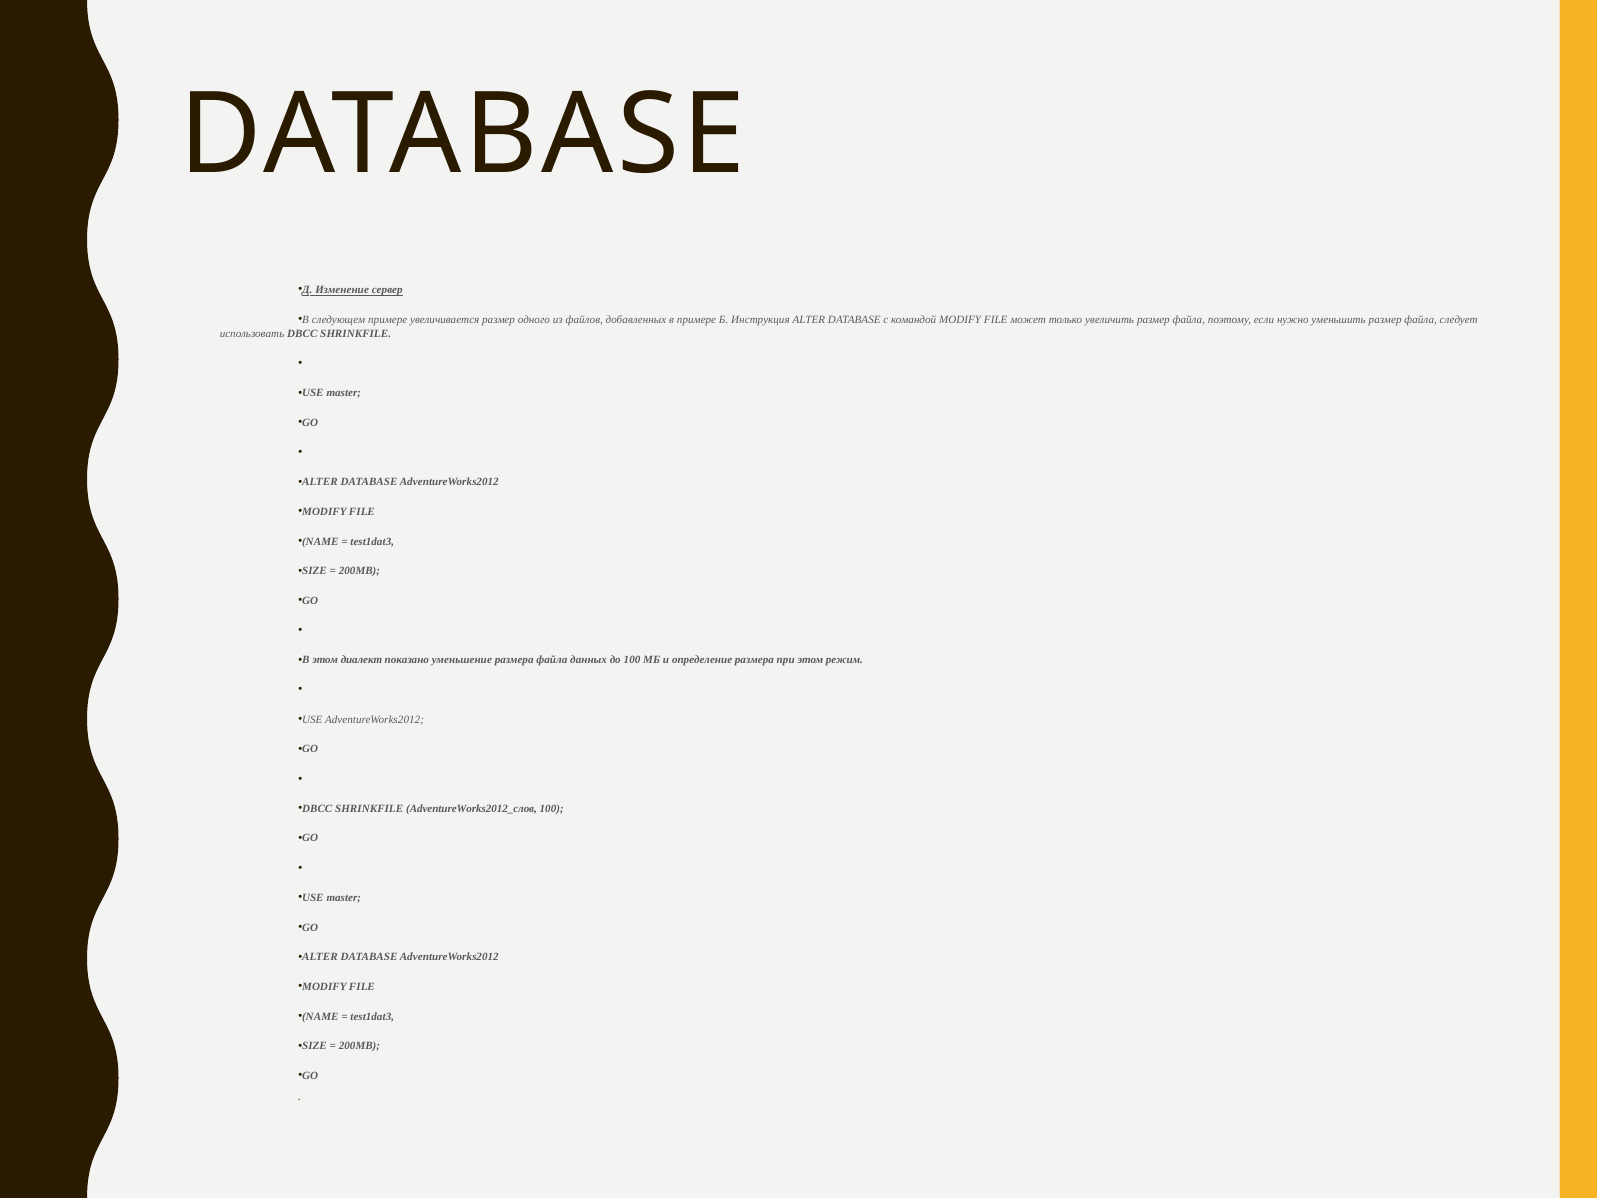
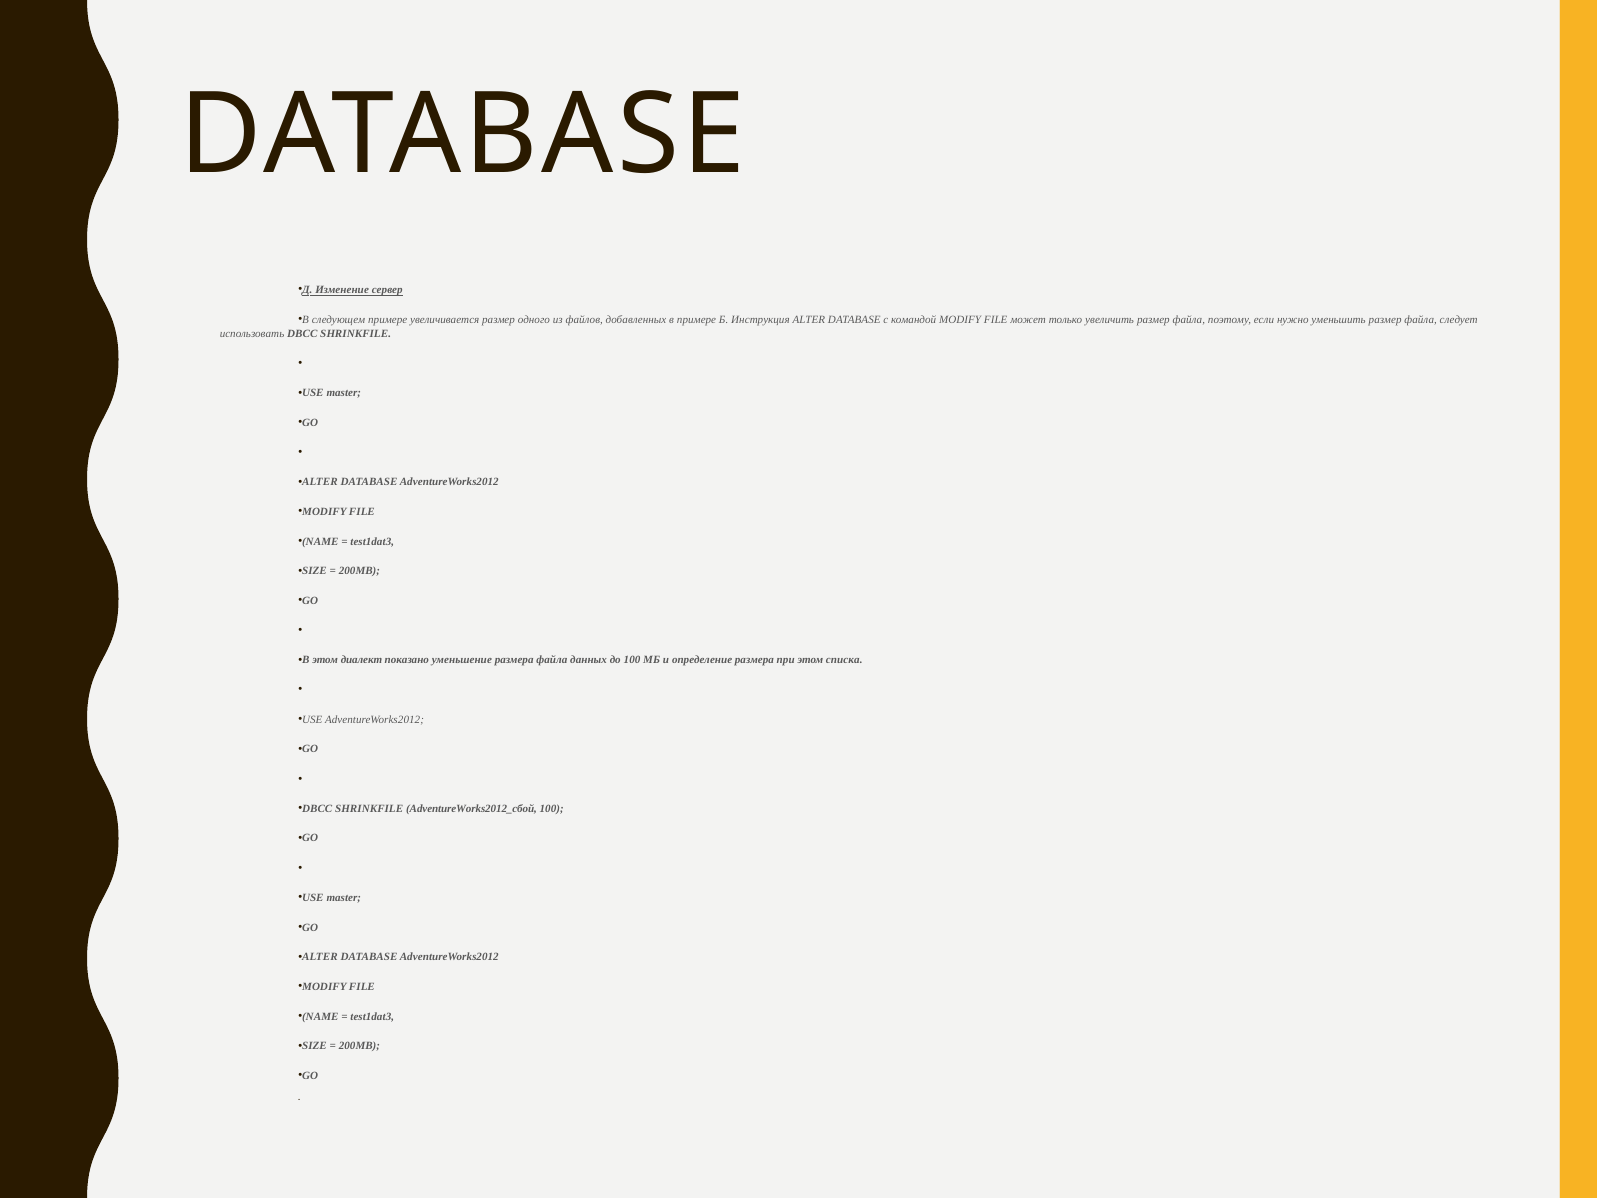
режим: режим -> списка
AdventureWorks2012_слов: AdventureWorks2012_слов -> AdventureWorks2012_сбой
